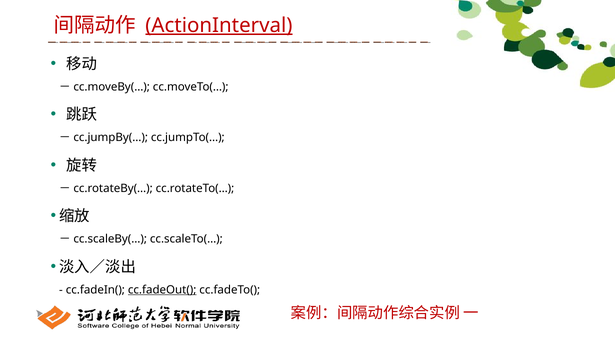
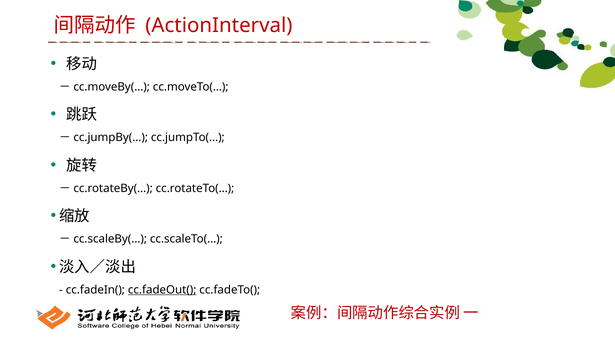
ActionInterval underline: present -> none
